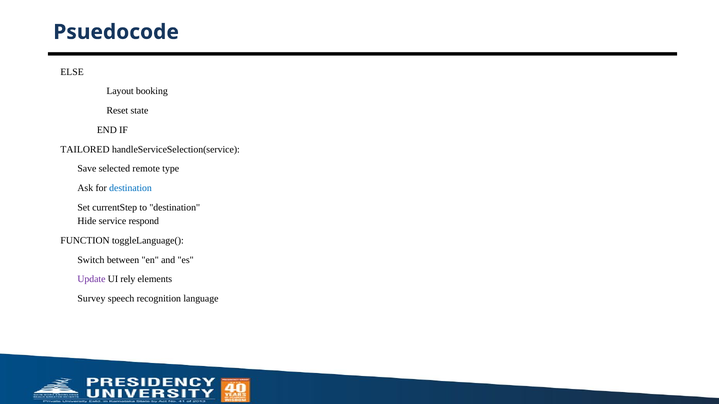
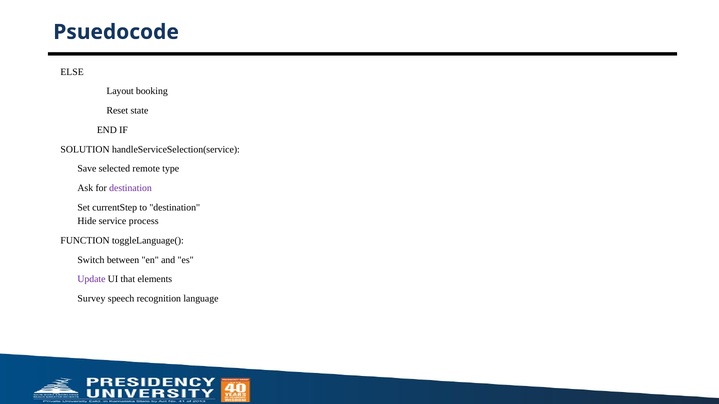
TAILORED: TAILORED -> SOLUTION
destination at (131, 188) colour: blue -> purple
respond: respond -> process
rely: rely -> that
